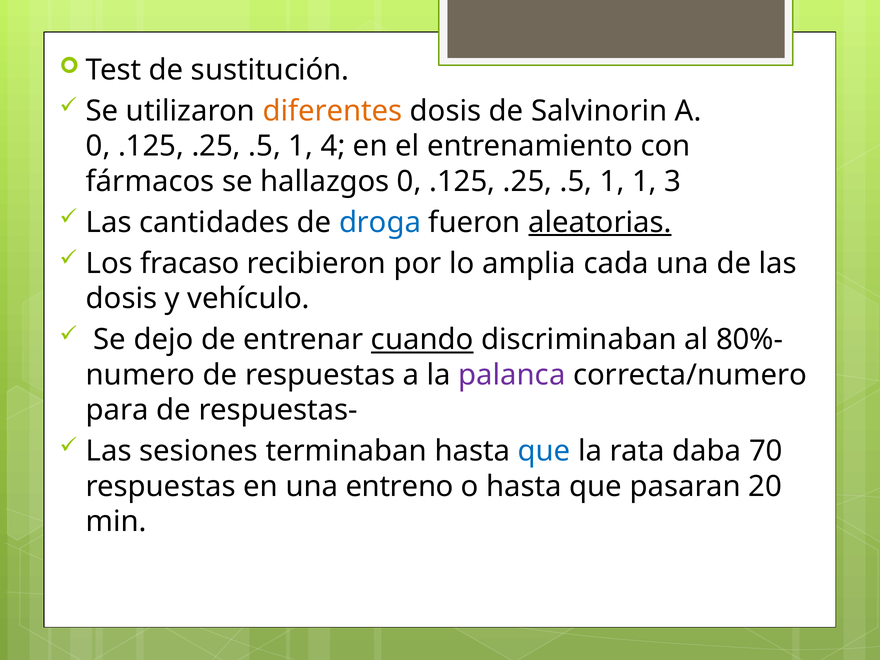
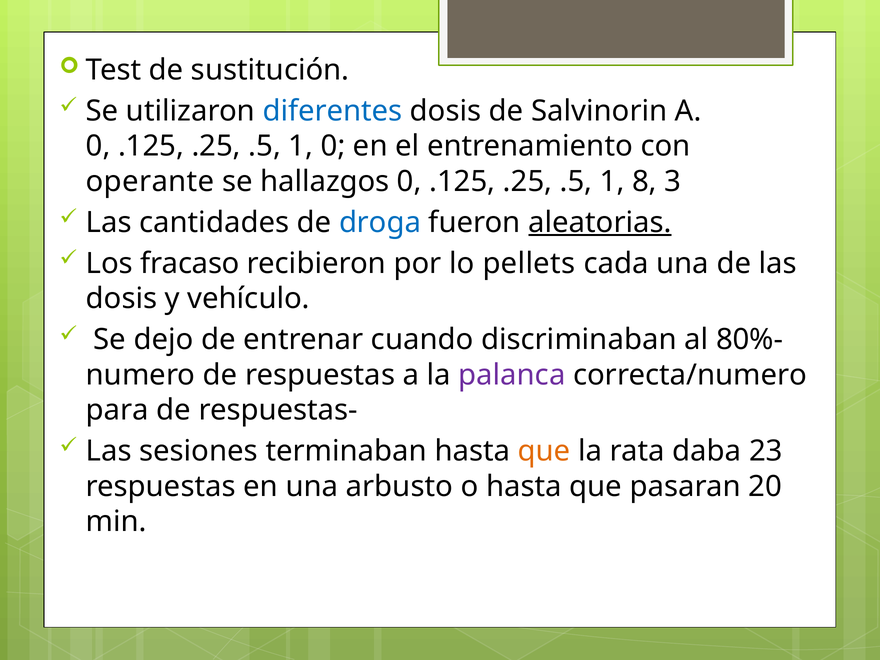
diferentes colour: orange -> blue
1 4: 4 -> 0
fármacos: fármacos -> operante
1 1: 1 -> 8
amplia: amplia -> pellets
cuando underline: present -> none
que at (544, 451) colour: blue -> orange
70: 70 -> 23
entreno: entreno -> arbusto
